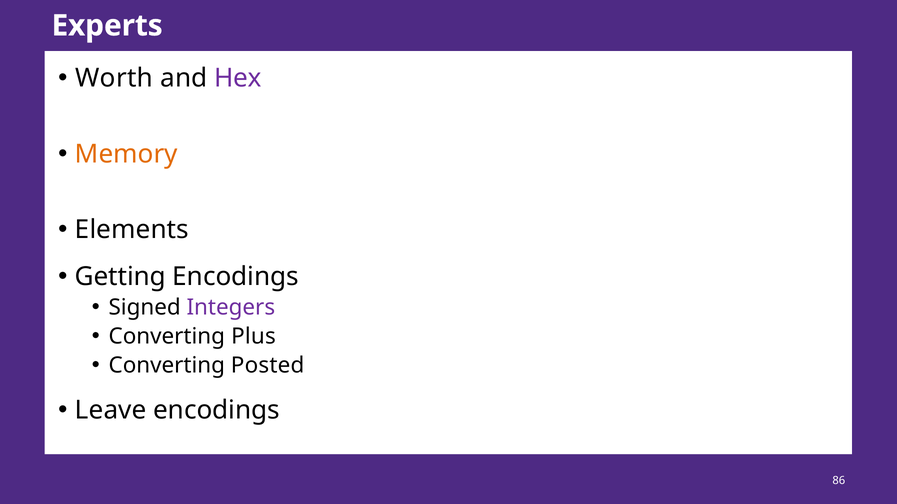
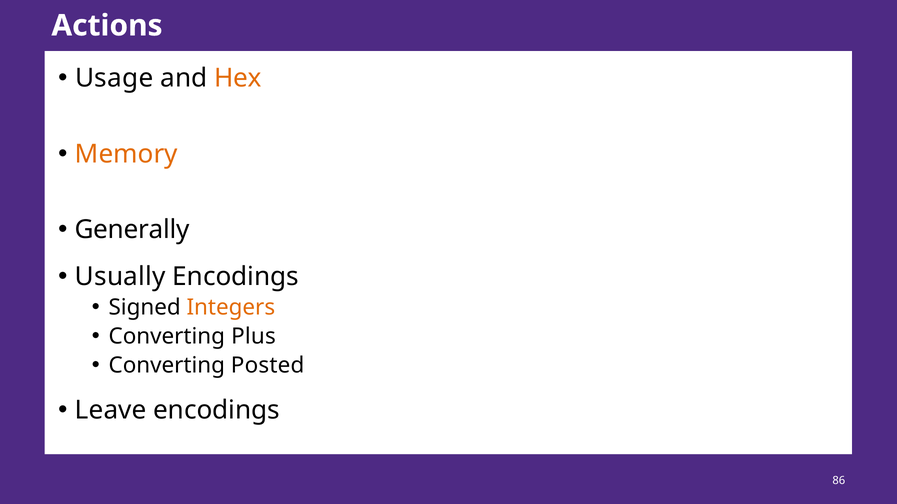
Experts: Experts -> Actions
Worth: Worth -> Usage
Hex colour: purple -> orange
Elements: Elements -> Generally
Getting: Getting -> Usually
Integers colour: purple -> orange
